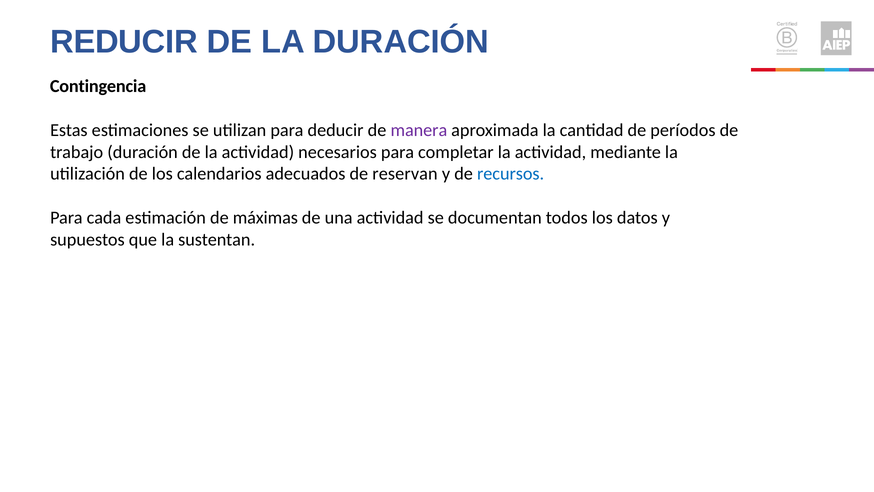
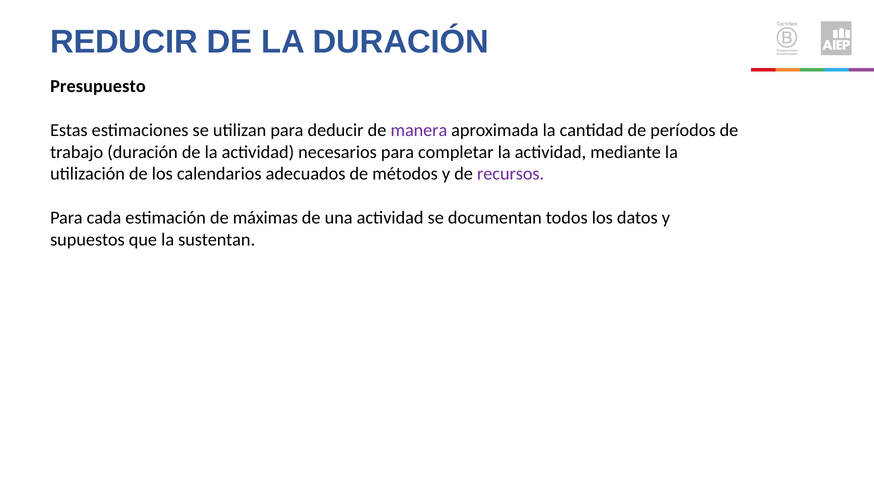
Contingencia: Contingencia -> Presupuesto
reservan: reservan -> métodos
recursos colour: blue -> purple
